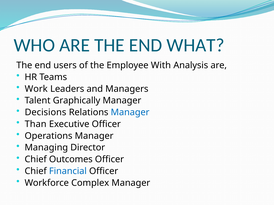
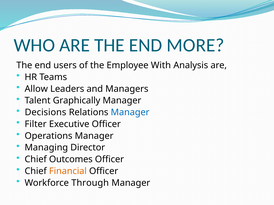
WHAT: WHAT -> MORE
Work: Work -> Allow
Than: Than -> Filter
Financial colour: blue -> orange
Complex: Complex -> Through
